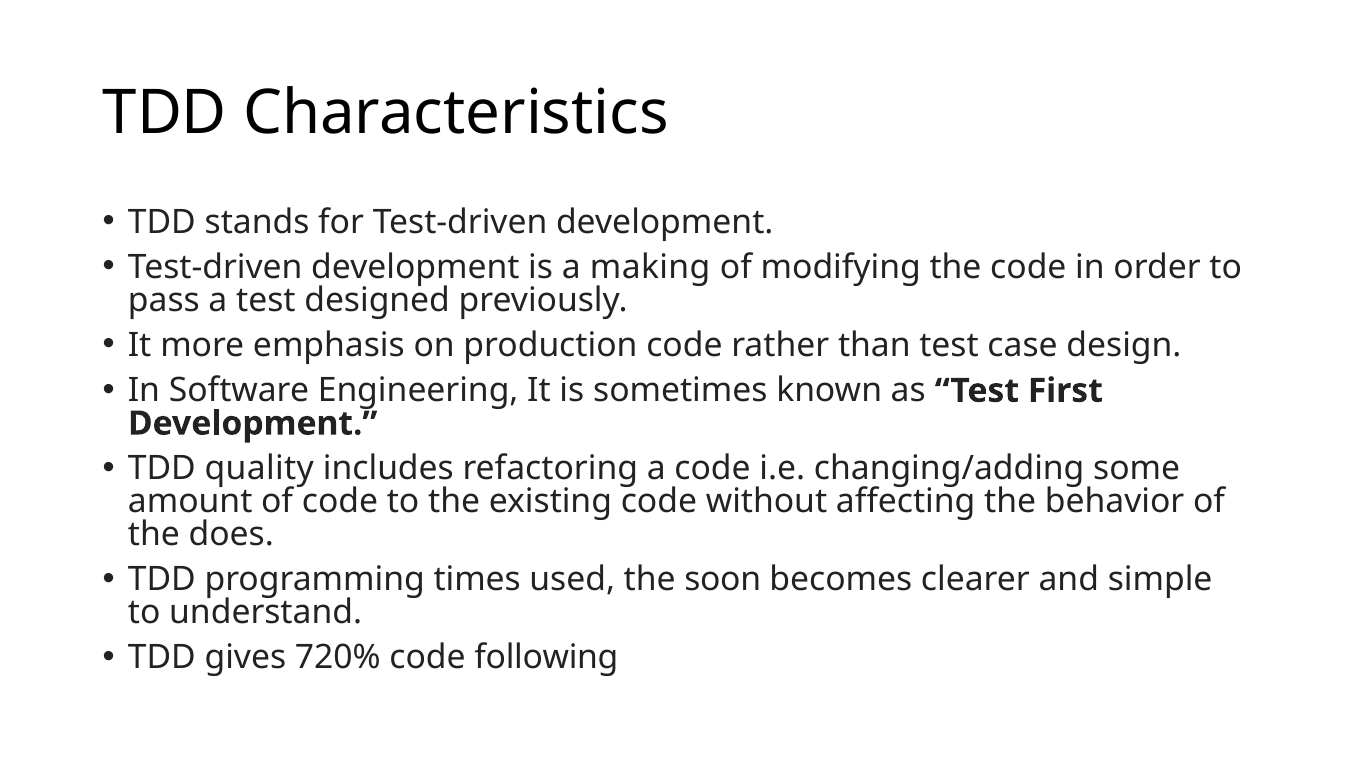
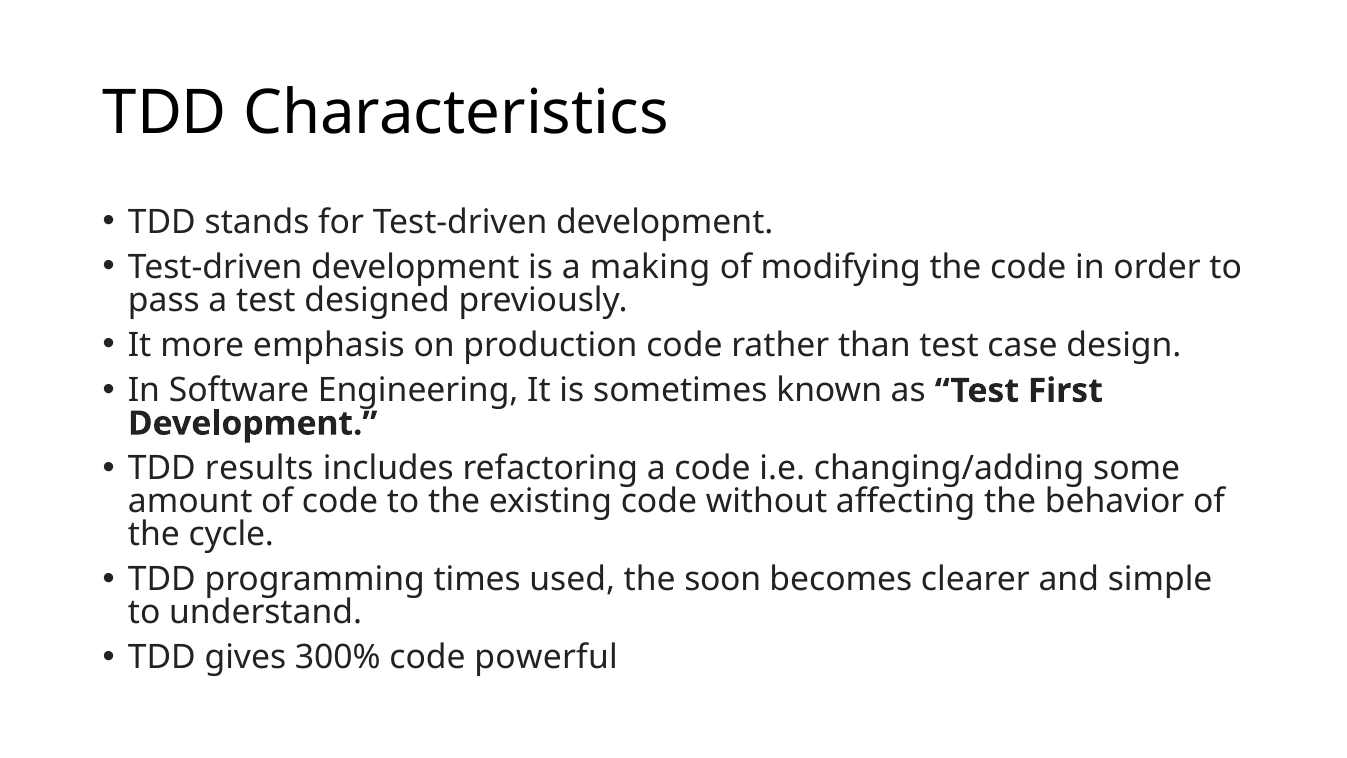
quality: quality -> results
does: does -> cycle
720%: 720% -> 300%
following: following -> powerful
